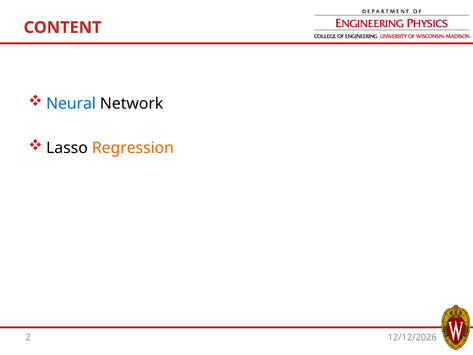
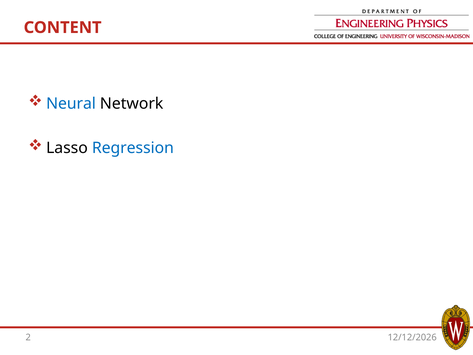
Regression colour: orange -> blue
